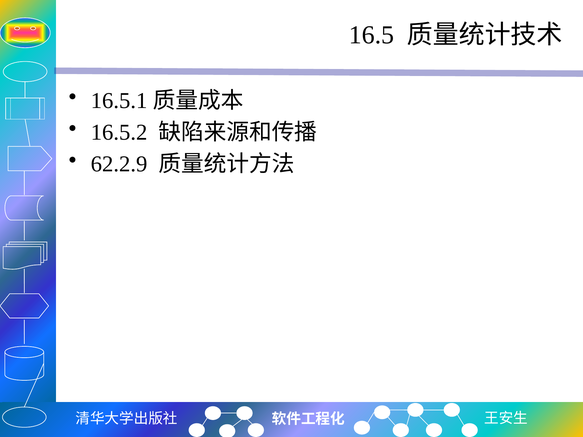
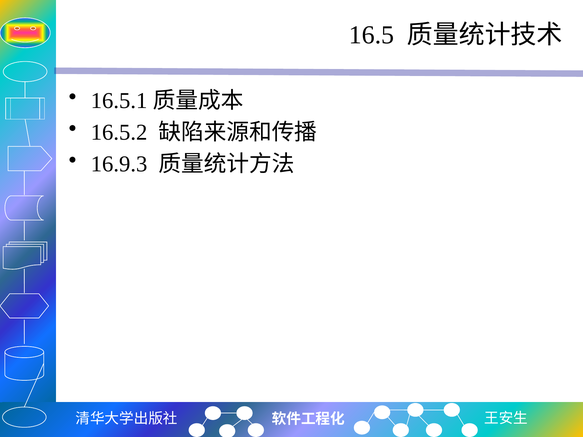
62.2.9: 62.2.9 -> 16.9.3
